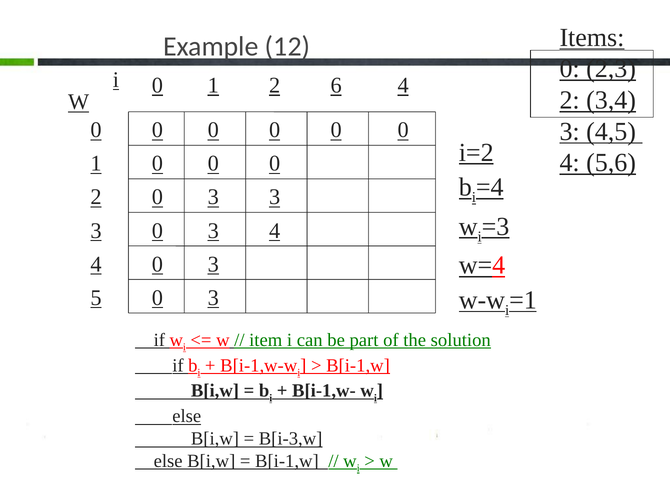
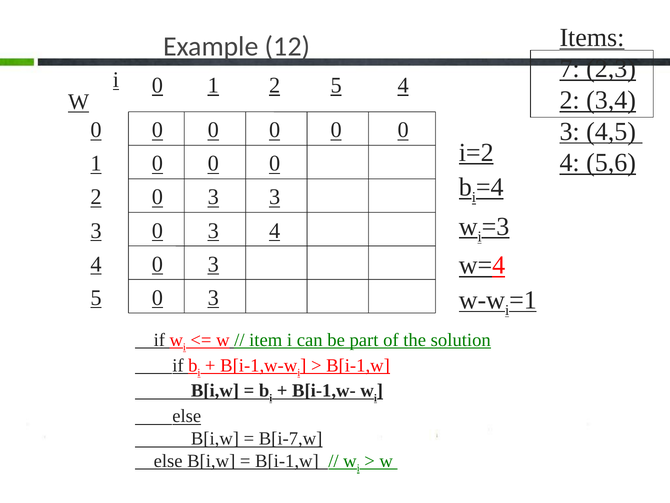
0 at (570, 69): 0 -> 7
2 6: 6 -> 5
B[i-3,w: B[i-3,w -> B[i-7,w
